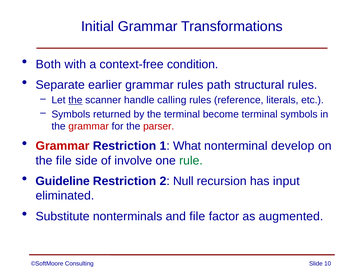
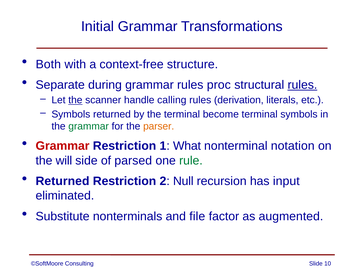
condition: condition -> structure
earlier: earlier -> during
path: path -> proc
rules at (302, 85) underline: none -> present
reference: reference -> derivation
grammar at (89, 126) colour: red -> green
parser colour: red -> orange
develop: develop -> notation
the file: file -> will
involve: involve -> parsed
Guideline at (63, 181): Guideline -> Returned
